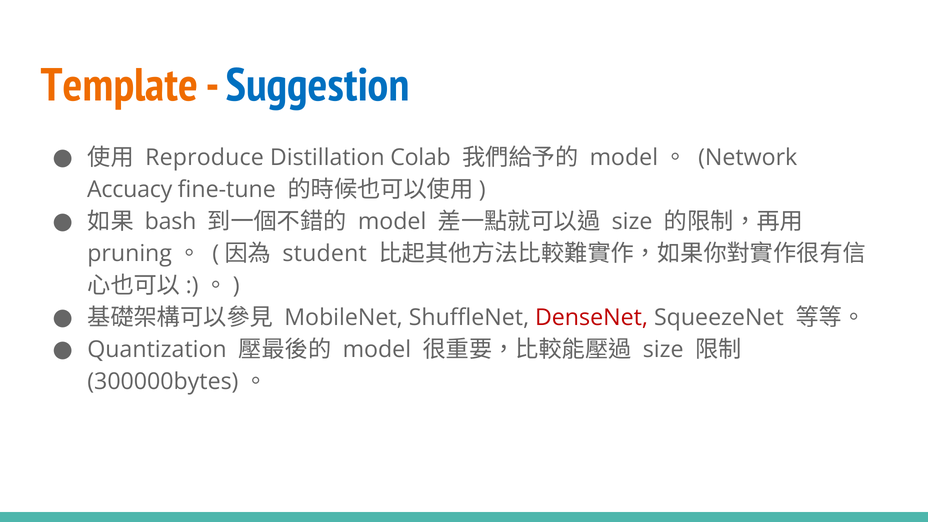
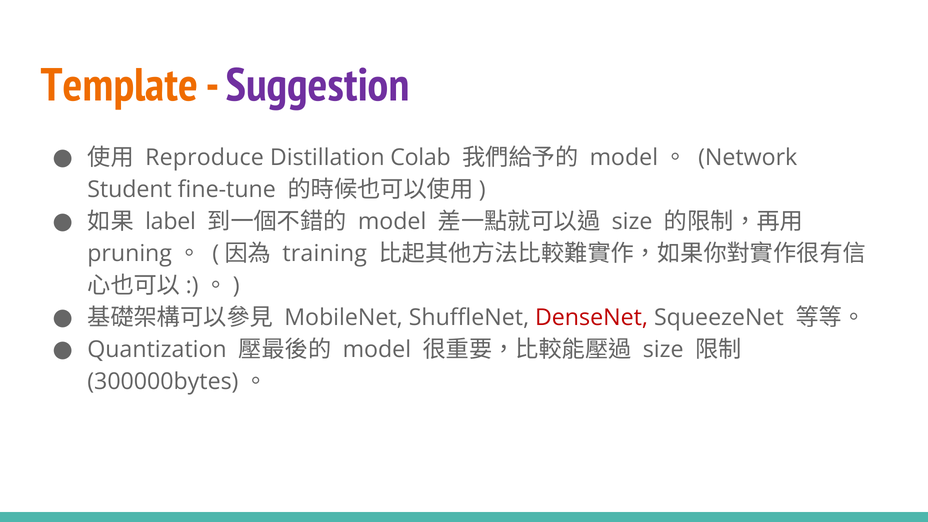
Suggestion colour: blue -> purple
Accuacy: Accuacy -> Student
bash: bash -> label
student: student -> training
